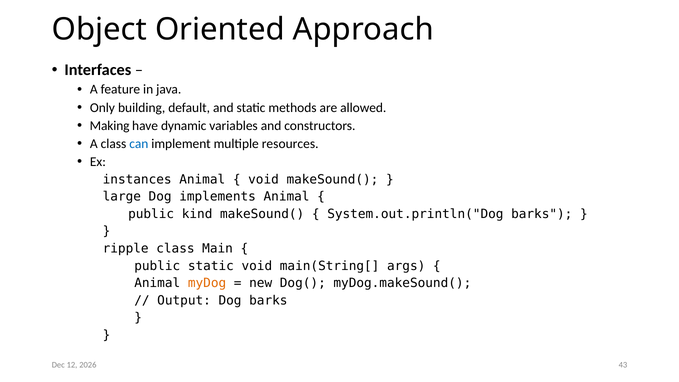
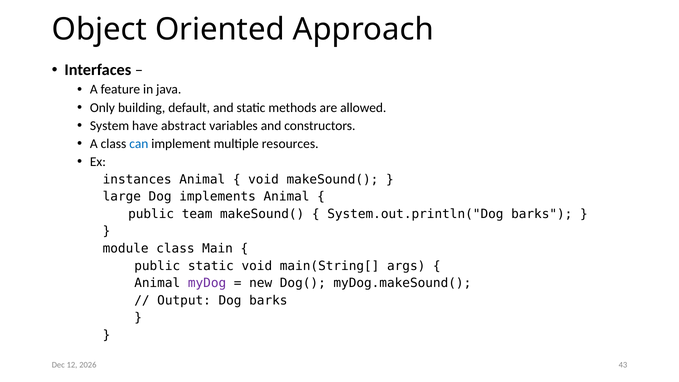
Making: Making -> System
dynamic: dynamic -> abstract
kind: kind -> team
ripple: ripple -> module
myDog colour: orange -> purple
